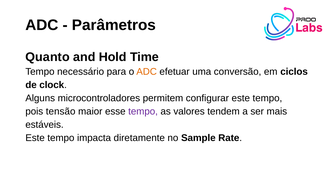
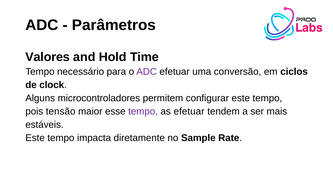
Quanto: Quanto -> Valores
ADC at (147, 72) colour: orange -> purple
as valores: valores -> efetuar
